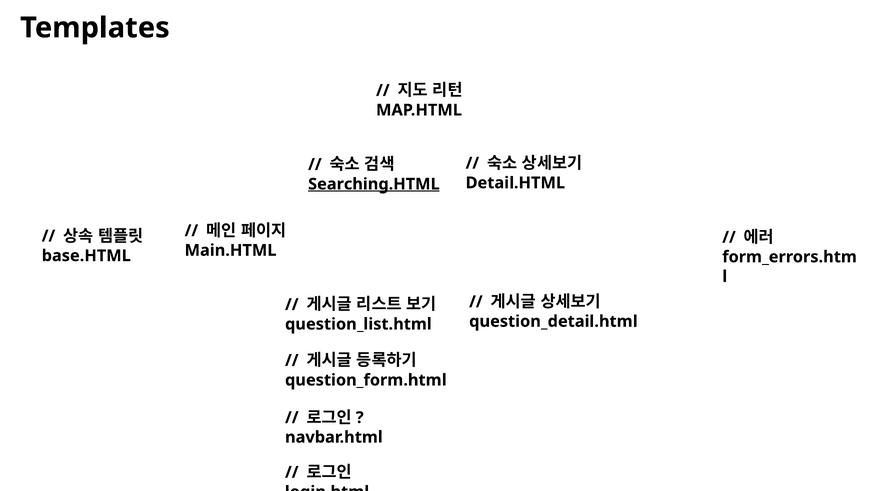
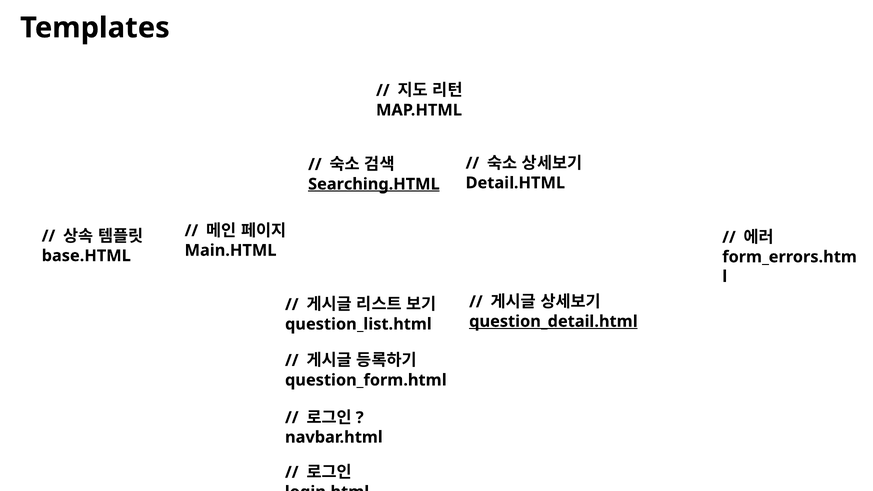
question_detail.html underline: none -> present
